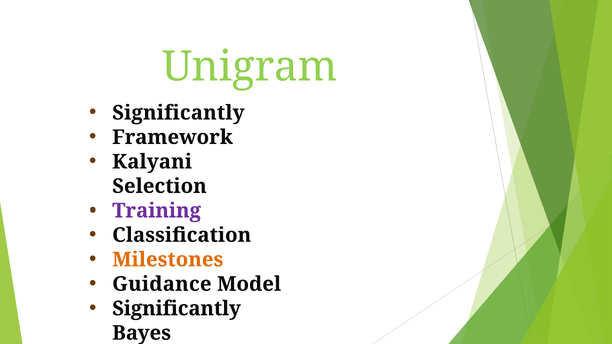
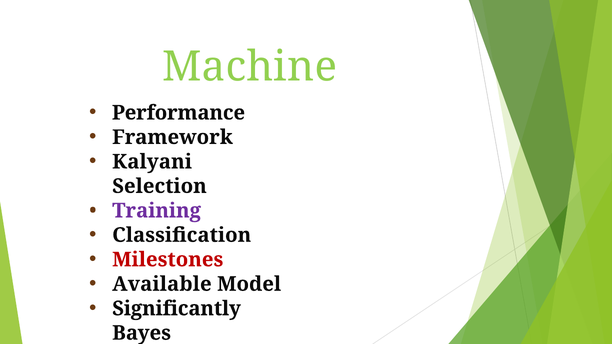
Unigram: Unigram -> Machine
Significantly at (178, 113): Significantly -> Performance
Milestones colour: orange -> red
Guidance: Guidance -> Available
